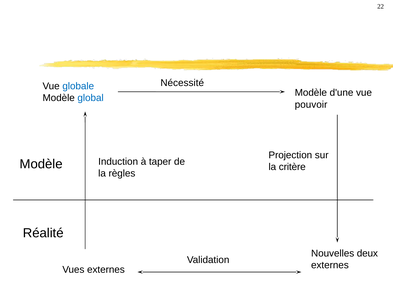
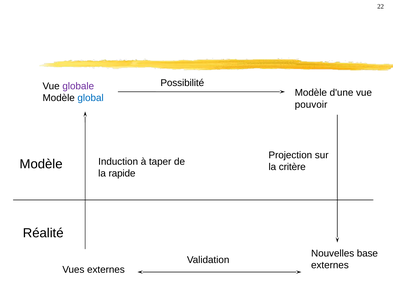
Nécessité: Nécessité -> Possibilité
globale colour: blue -> purple
règles: règles -> rapide
deux: deux -> base
